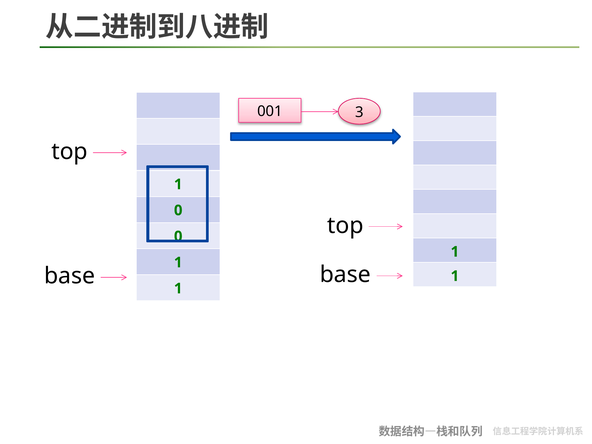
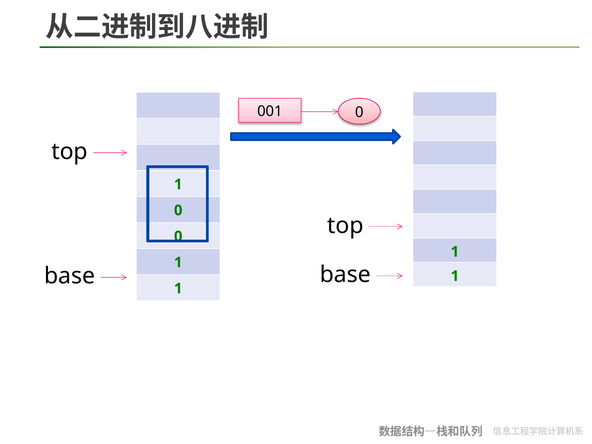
001 3: 3 -> 0
